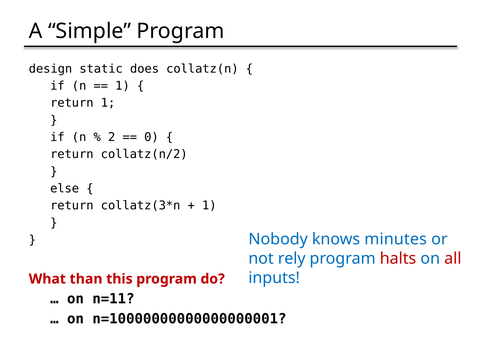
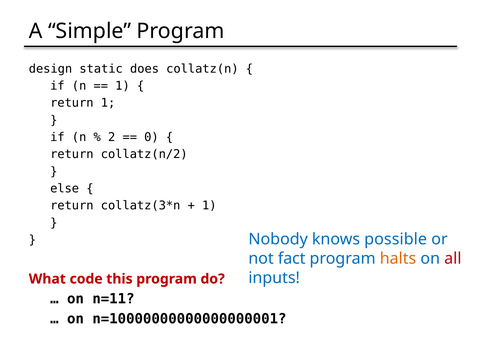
minutes: minutes -> possible
rely: rely -> fact
halts colour: red -> orange
than: than -> code
